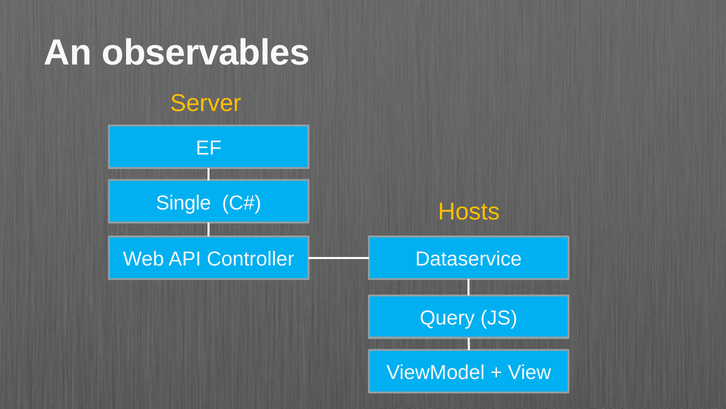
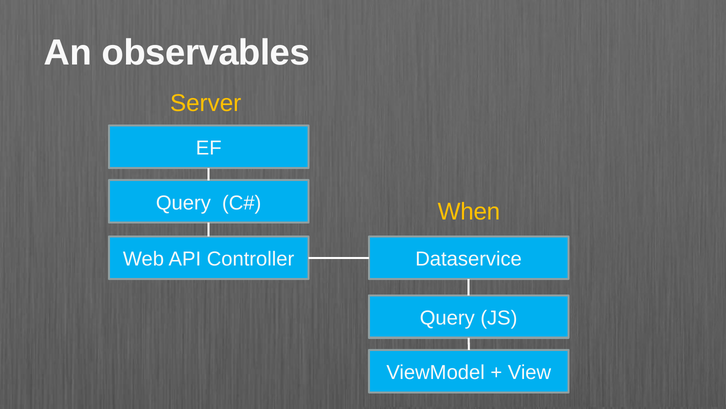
Single at (183, 203): Single -> Query
Hosts: Hosts -> When
